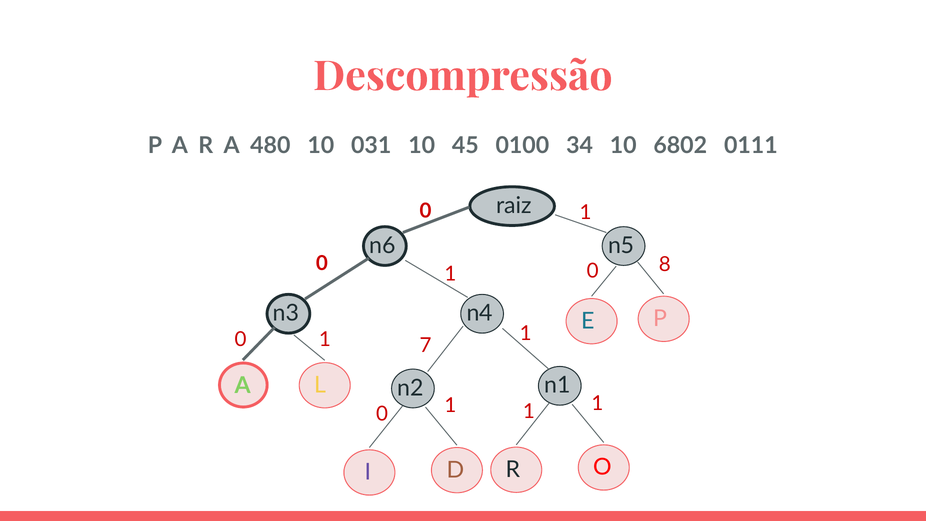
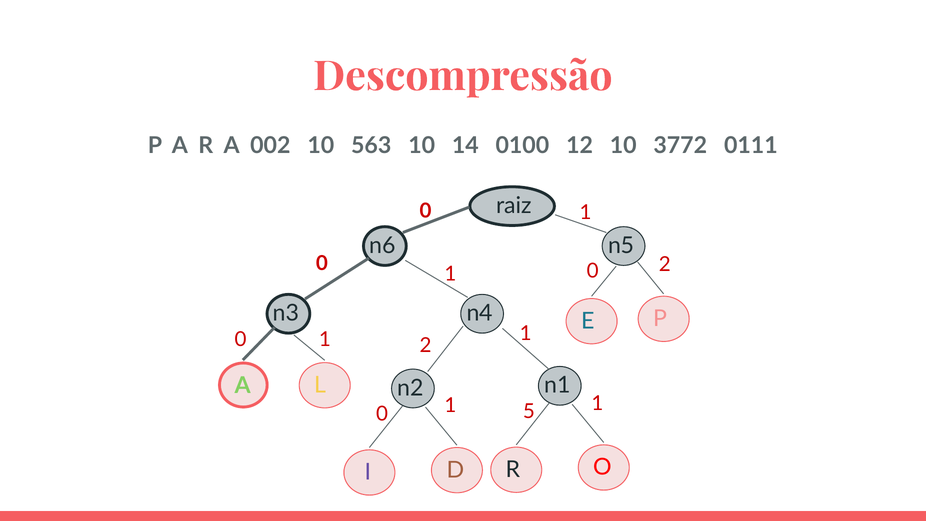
480: 480 -> 002
031: 031 -> 563
45: 45 -> 14
34: 34 -> 12
6802: 6802 -> 3772
0 8: 8 -> 2
1 7: 7 -> 2
0 1: 1 -> 5
